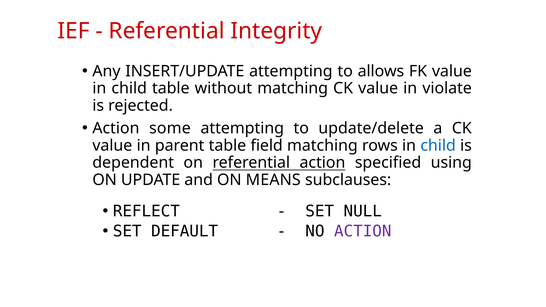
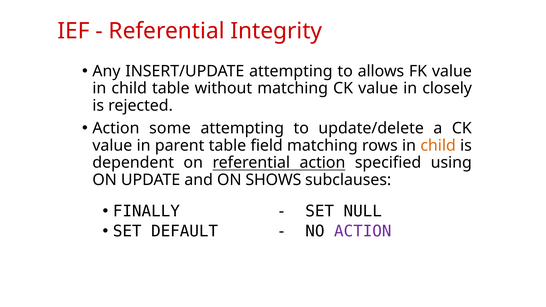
violate: violate -> closely
child at (438, 146) colour: blue -> orange
MEANS: MEANS -> SHOWS
REFLECT: REFLECT -> FINALLY
